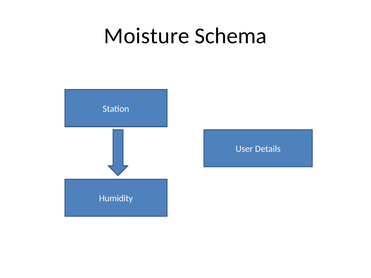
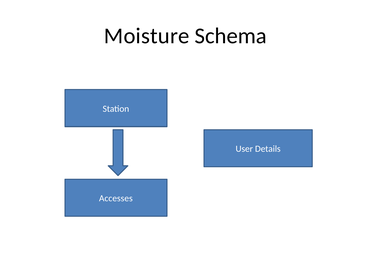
Humidity: Humidity -> Accesses
